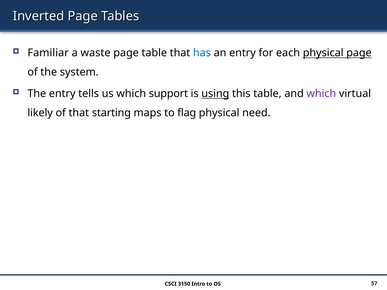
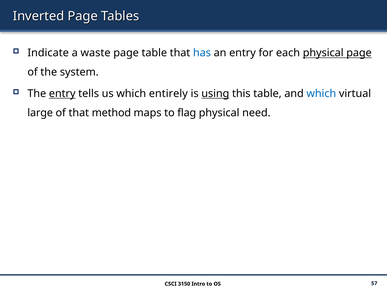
Familiar: Familiar -> Indicate
entry at (62, 94) underline: none -> present
support: support -> entirely
which at (321, 94) colour: purple -> blue
likely: likely -> large
starting: starting -> method
